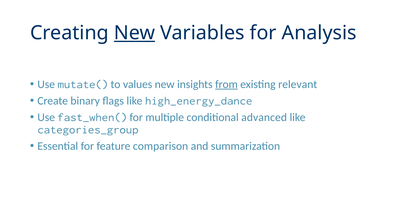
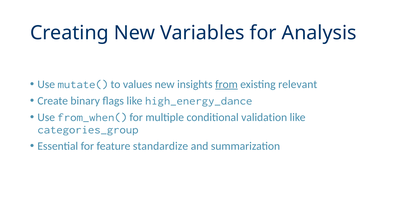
New at (135, 33) underline: present -> none
fast_when(: fast_when( -> from_when(
advanced: advanced -> validation
comparison: comparison -> standardize
